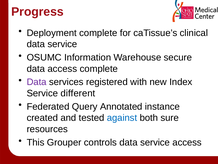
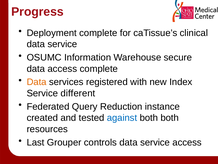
Data at (37, 82) colour: purple -> orange
Annotated: Annotated -> Reduction
both sure: sure -> both
This: This -> Last
